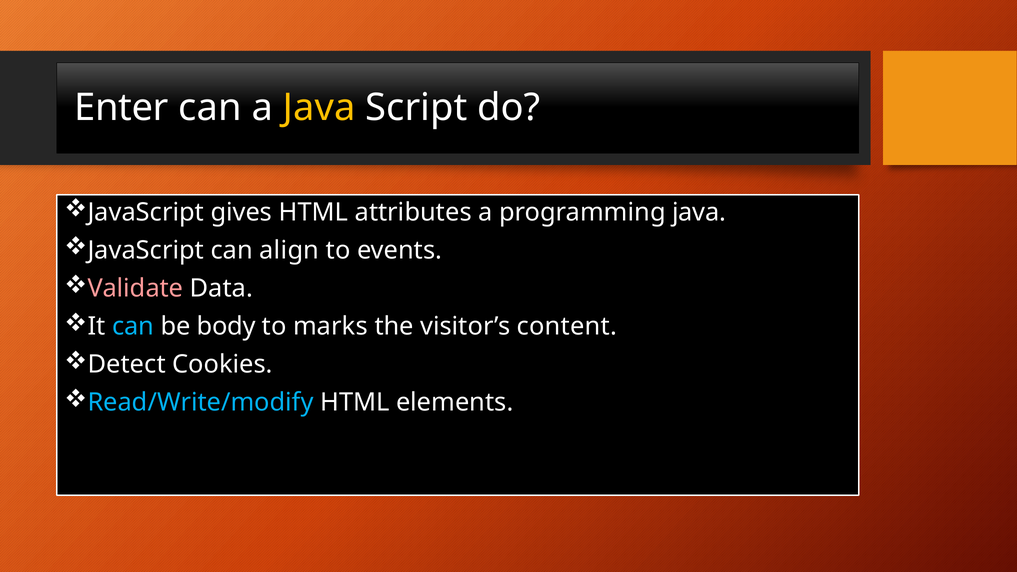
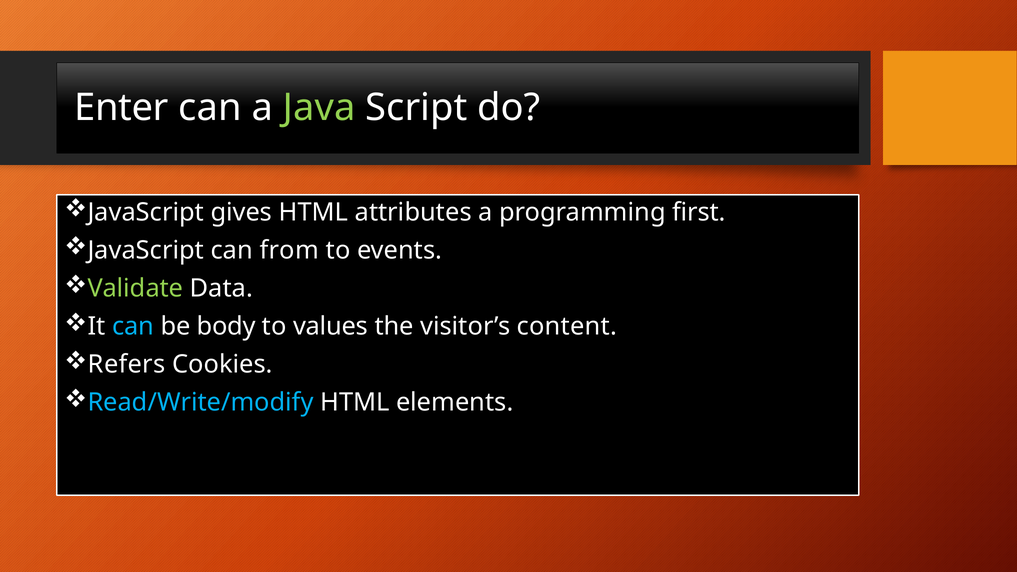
Java at (319, 108) colour: yellow -> light green
programming java: java -> first
align: align -> from
Validate colour: pink -> light green
marks: marks -> values
Detect: Detect -> Refers
